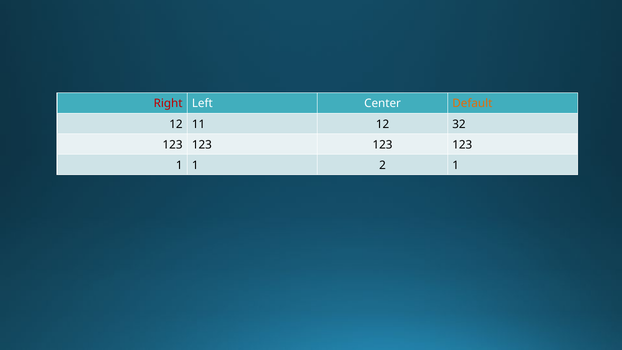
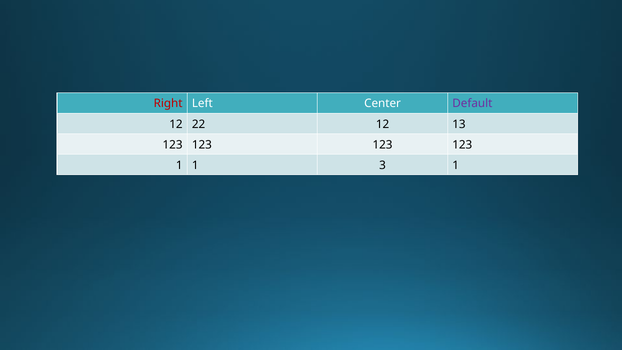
Default colour: orange -> purple
11: 11 -> 22
32: 32 -> 13
2: 2 -> 3
